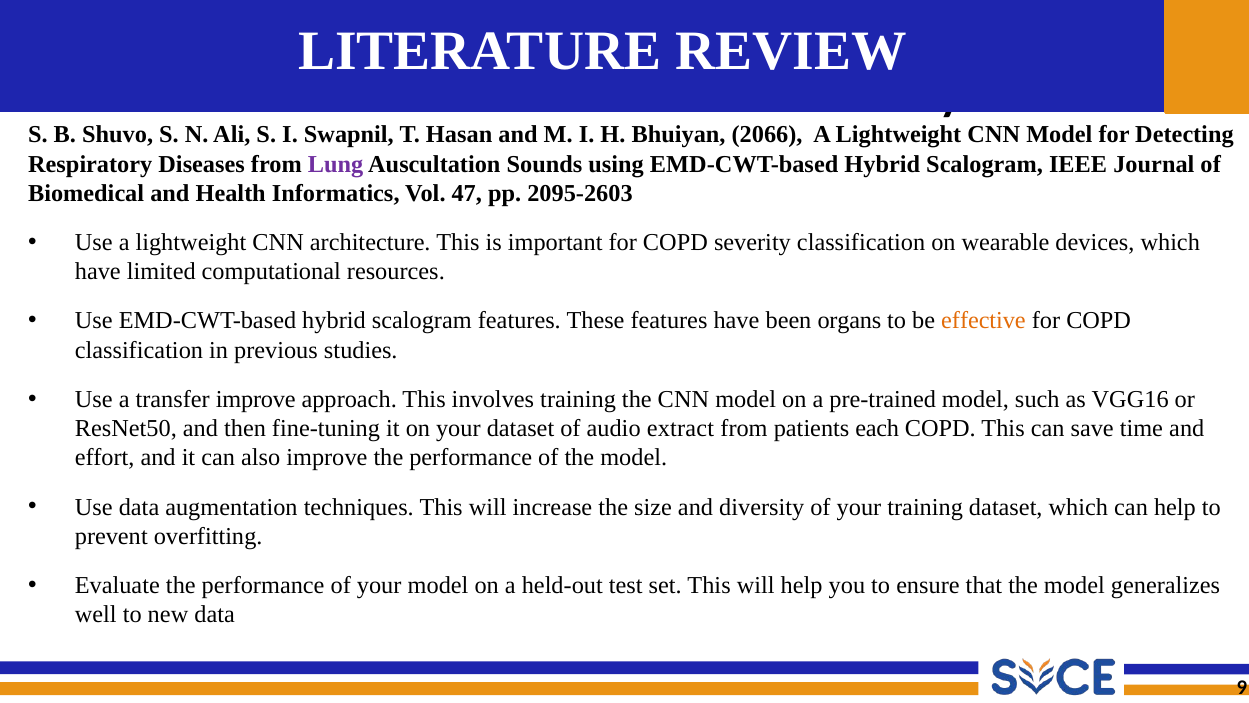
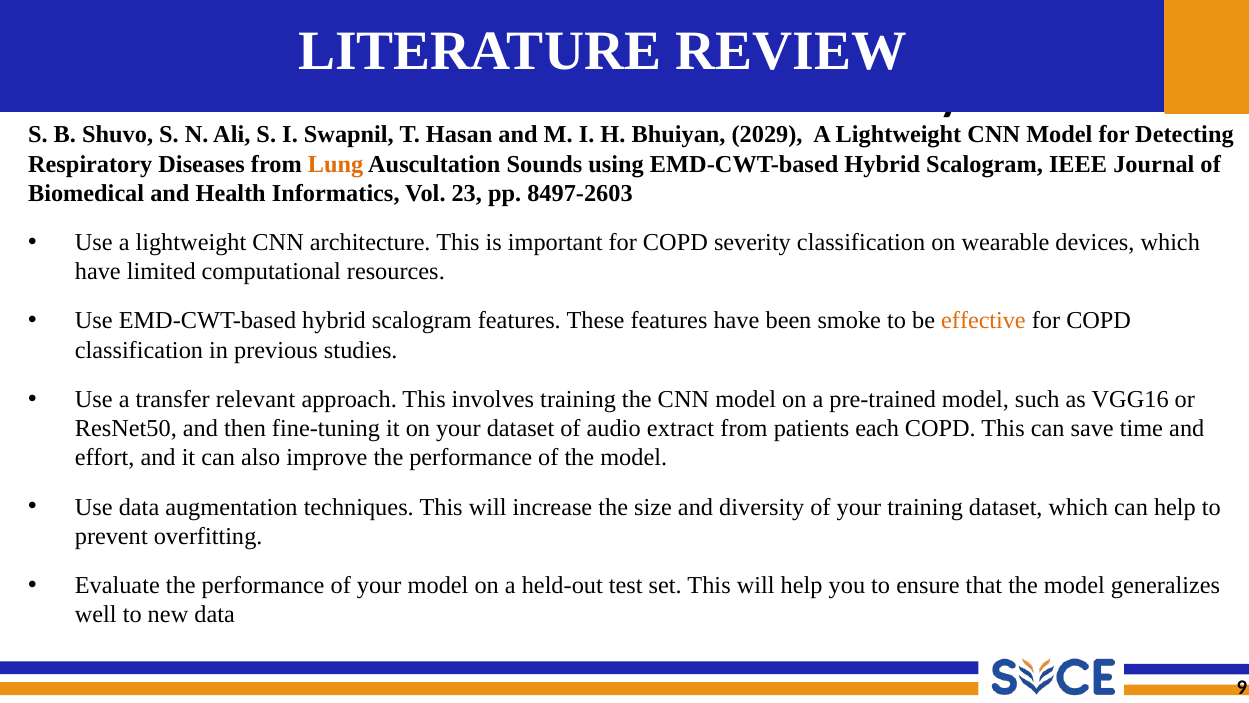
2066: 2066 -> 2029
Lung colour: purple -> orange
47: 47 -> 23
2095-2603: 2095-2603 -> 8497-2603
organs: organs -> smoke
transfer improve: improve -> relevant
